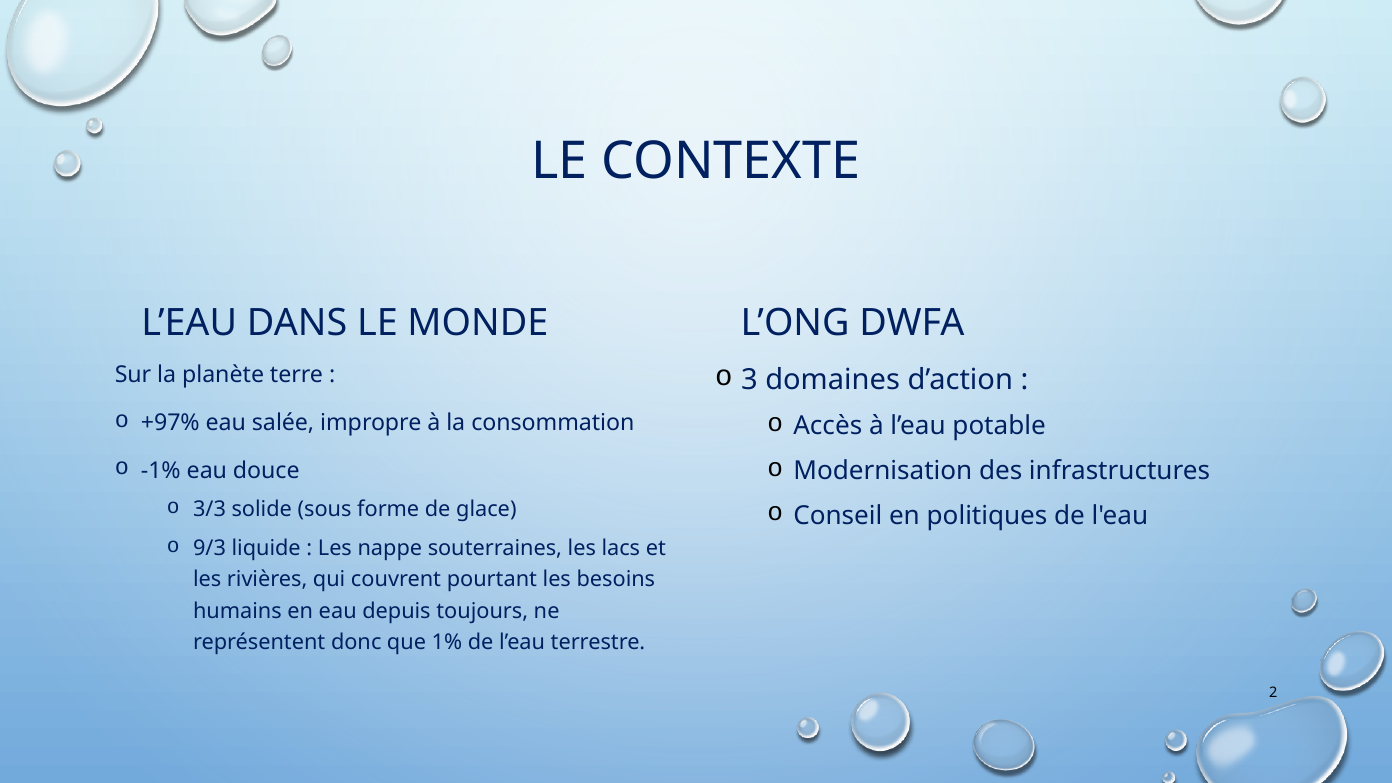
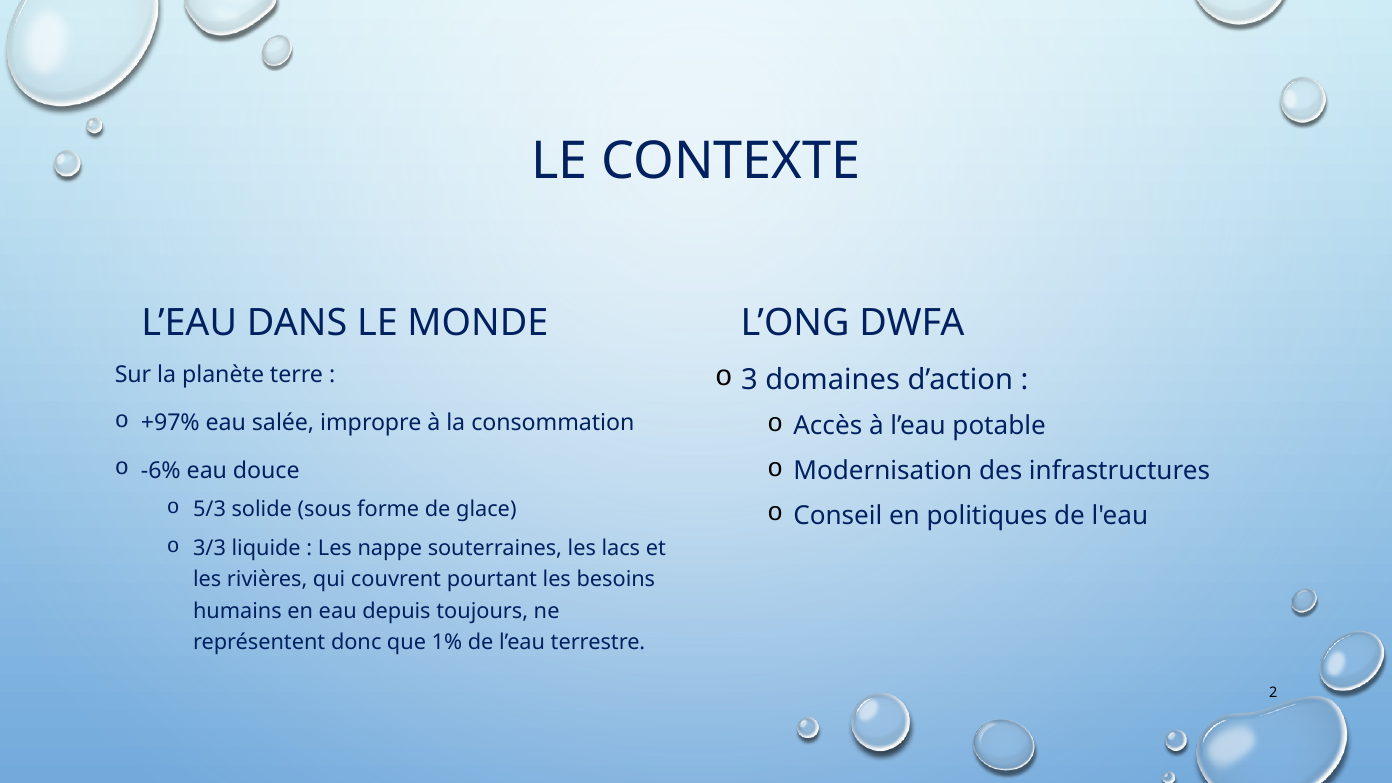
-1%: -1% -> -6%
3/3: 3/3 -> 5/3
9/3: 9/3 -> 3/3
